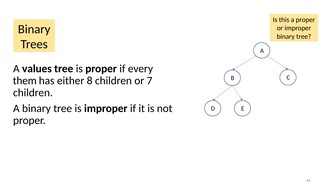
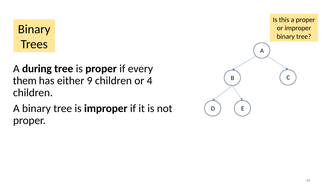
values: values -> during
8: 8 -> 9
7: 7 -> 4
